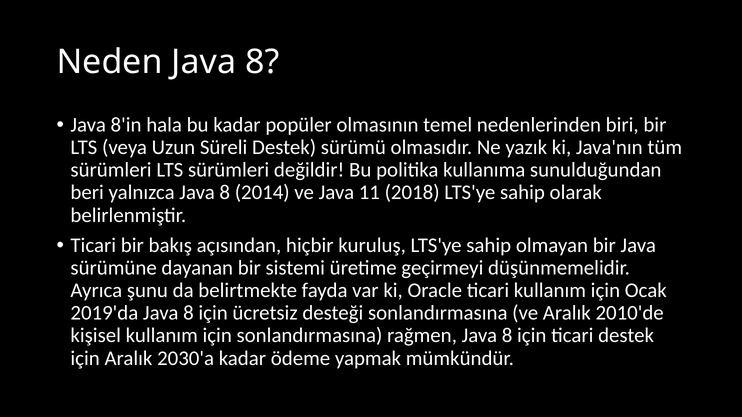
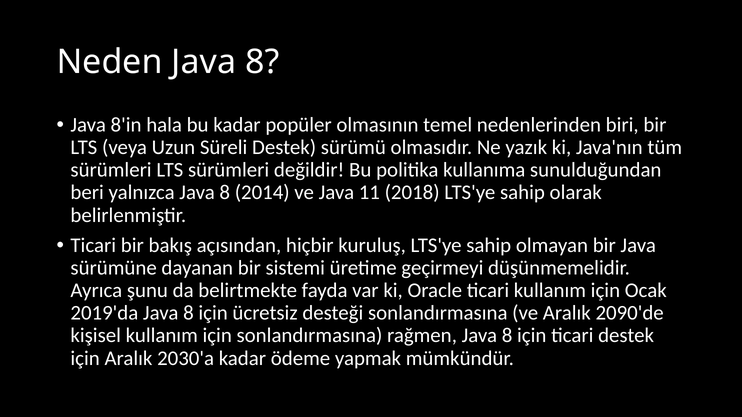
2010'de: 2010'de -> 2090'de
